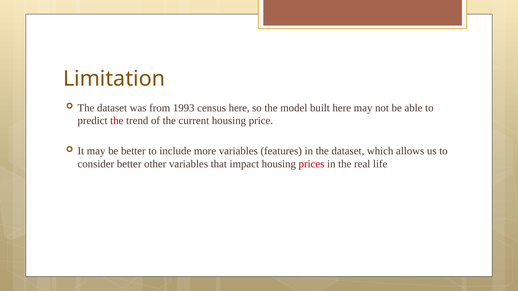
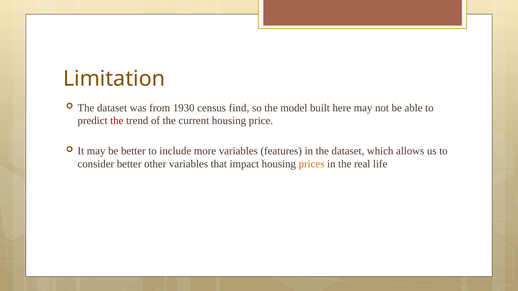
1993: 1993 -> 1930
census here: here -> find
prices colour: red -> orange
